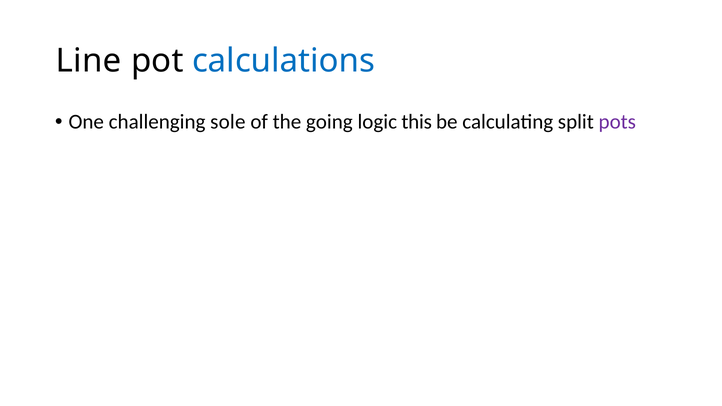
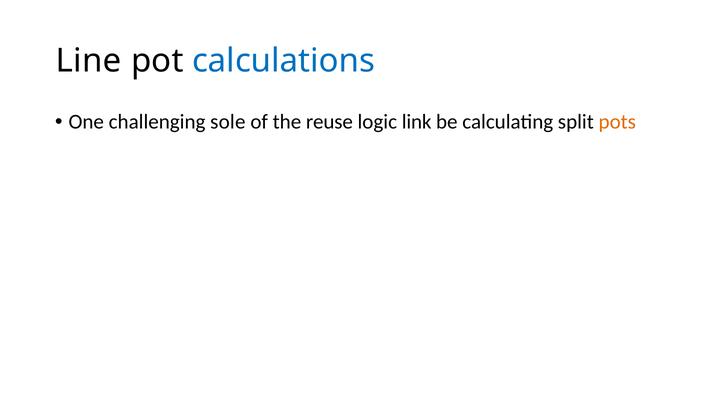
going: going -> reuse
this: this -> link
pots colour: purple -> orange
